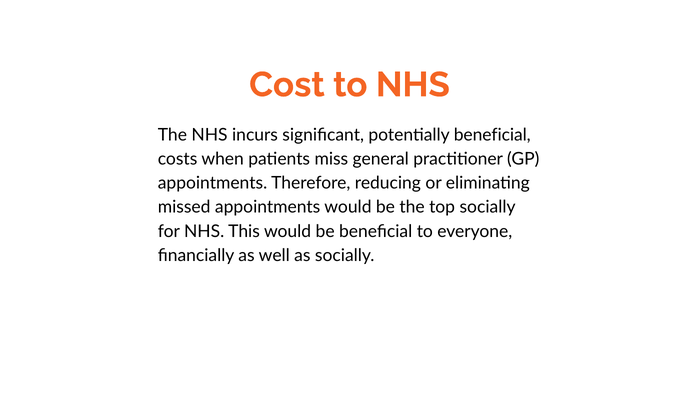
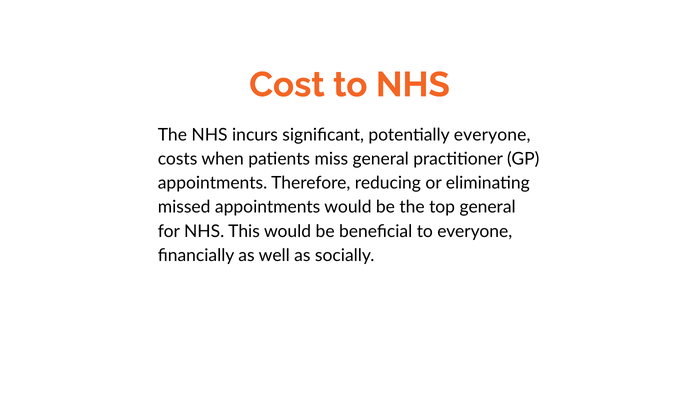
potentially beneficial: beneficial -> everyone
top socially: socially -> general
